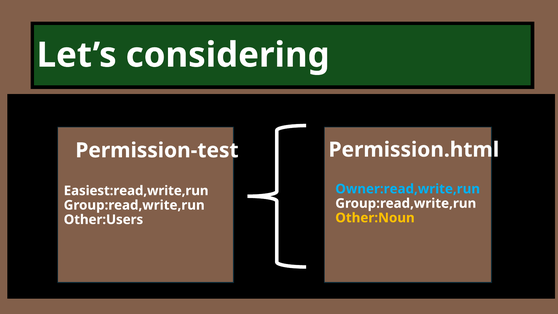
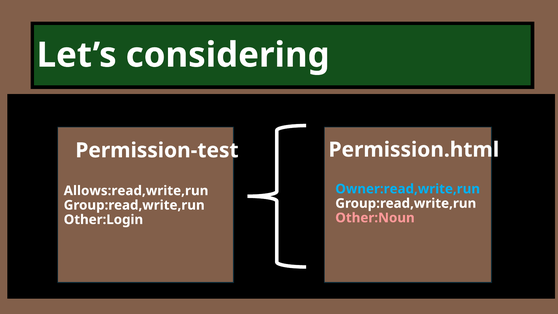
Easiest:read,write,run: Easiest:read,write,run -> Allows:read,write,run
Other:Noun colour: yellow -> pink
Other:Users: Other:Users -> Other:Login
